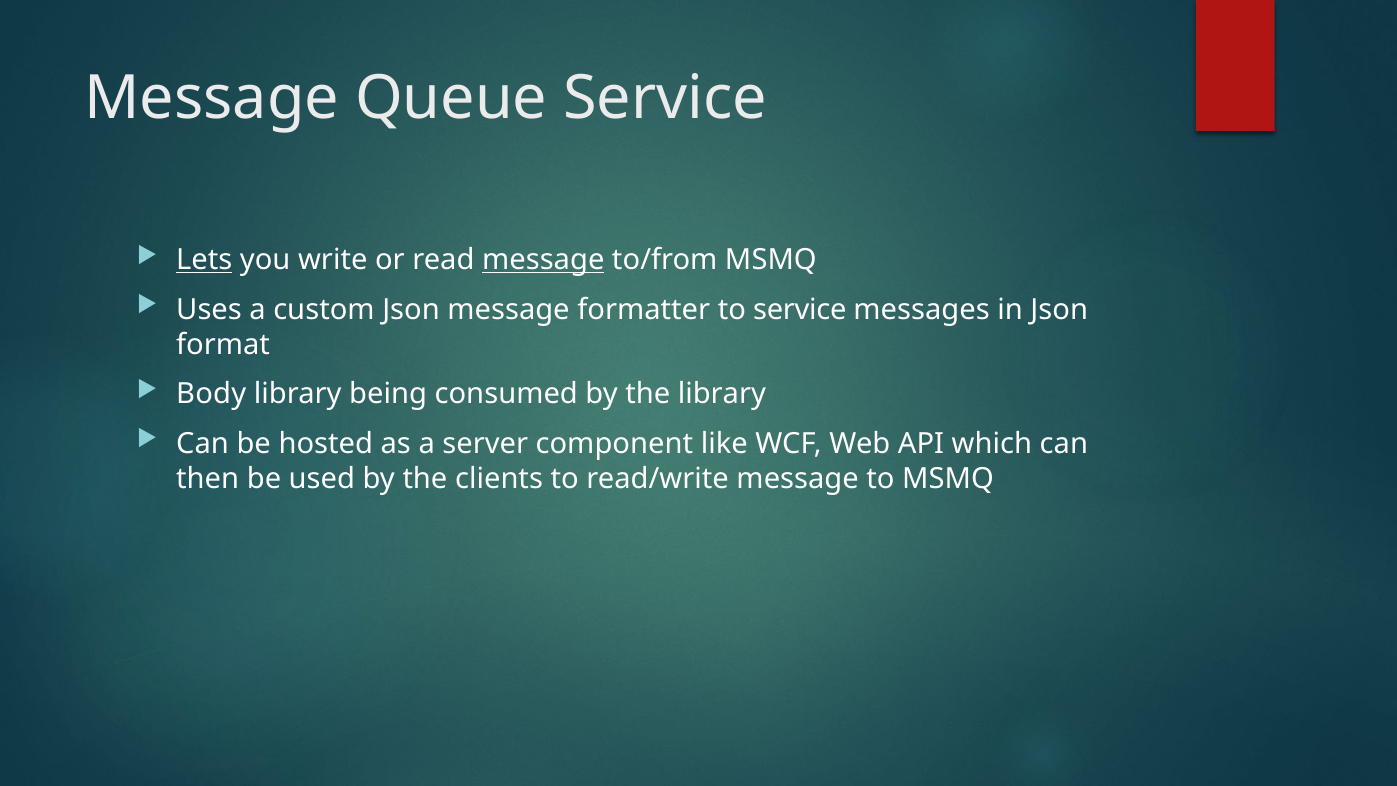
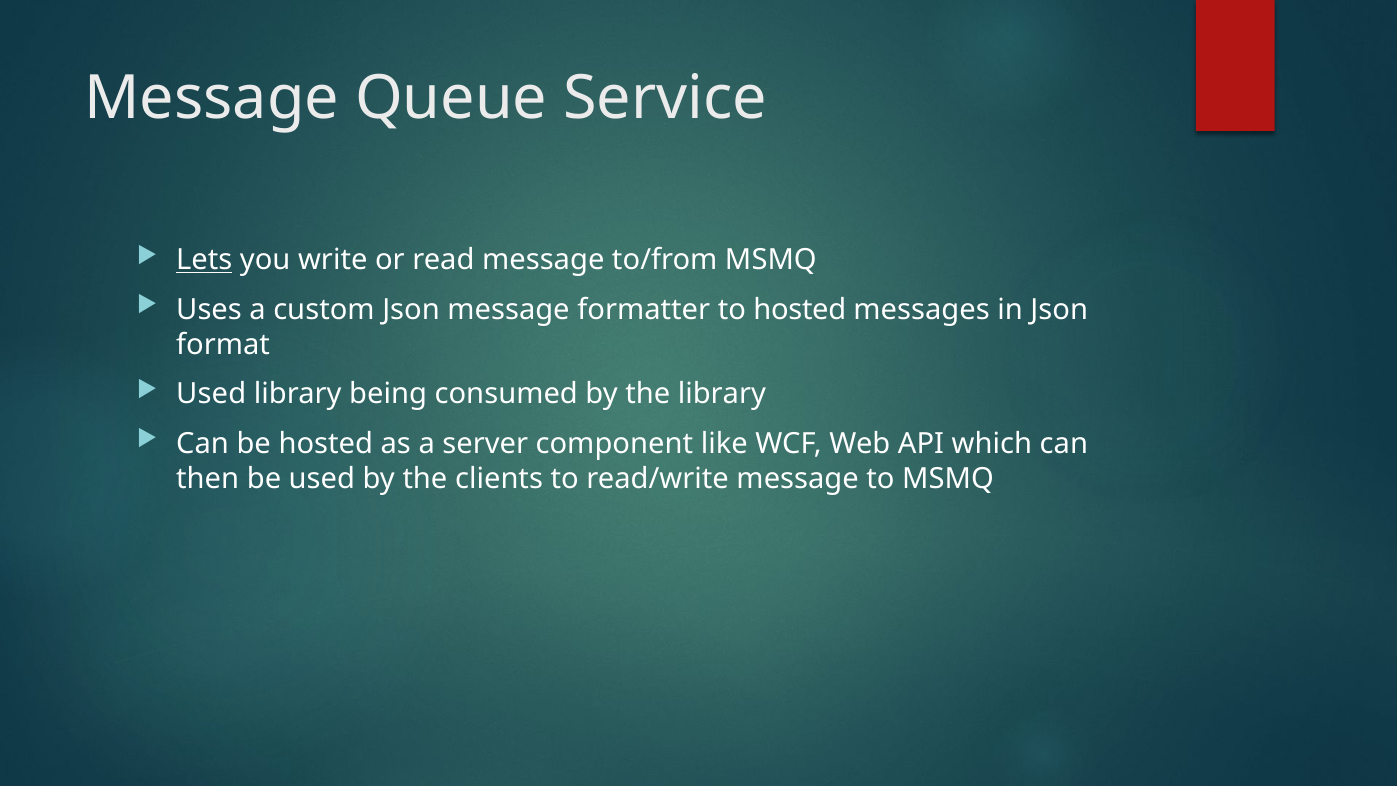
message at (543, 260) underline: present -> none
to service: service -> hosted
Body at (211, 394): Body -> Used
